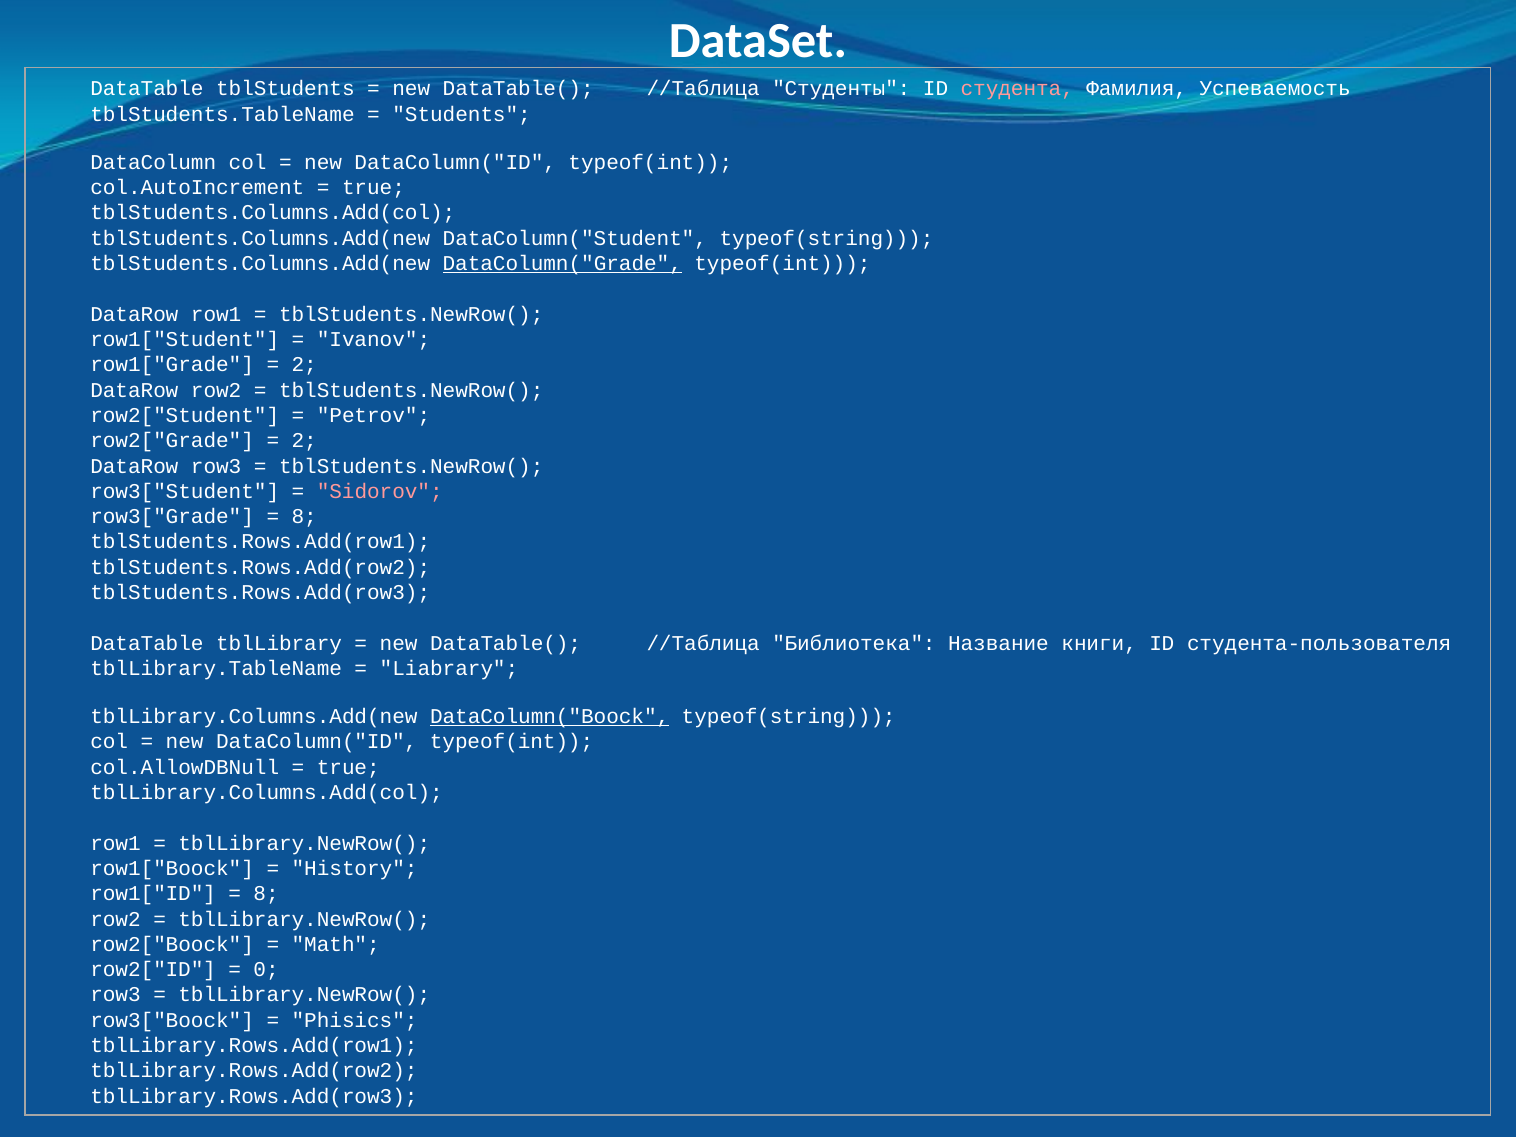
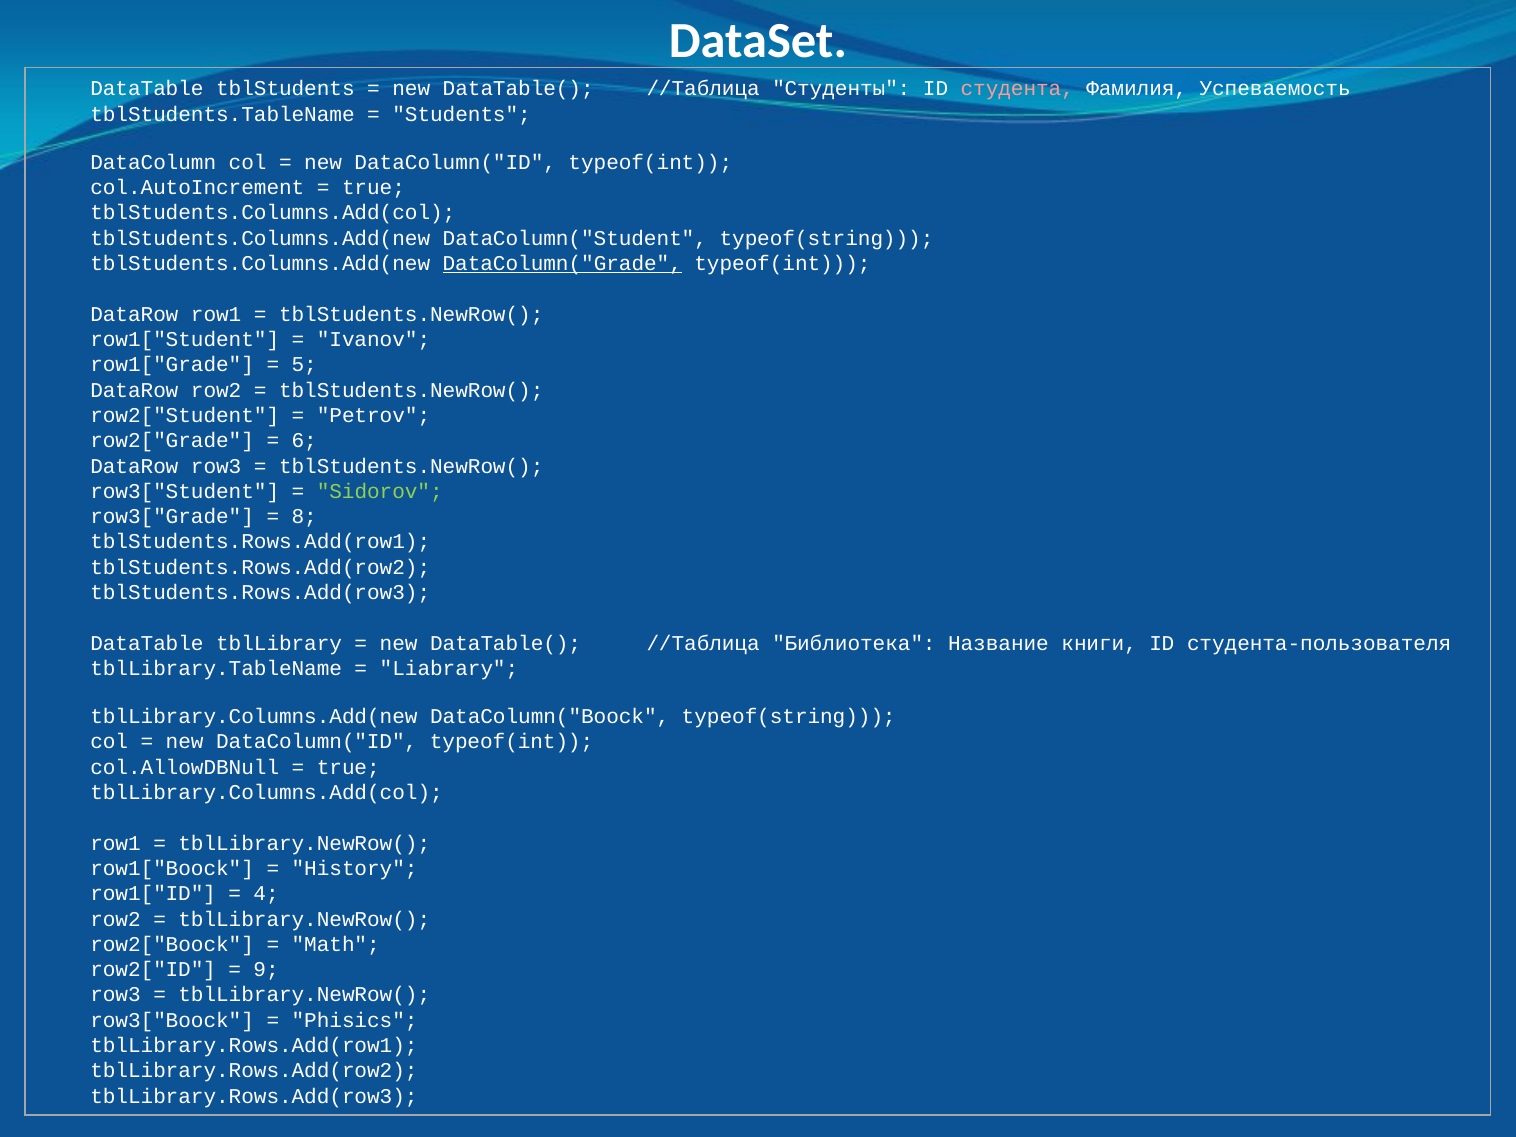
2 at (304, 365): 2 -> 5
2 at (304, 441): 2 -> 6
Sidorov colour: pink -> light green
DataColumn("Boock underline: present -> none
8 at (266, 894): 8 -> 4
0: 0 -> 9
